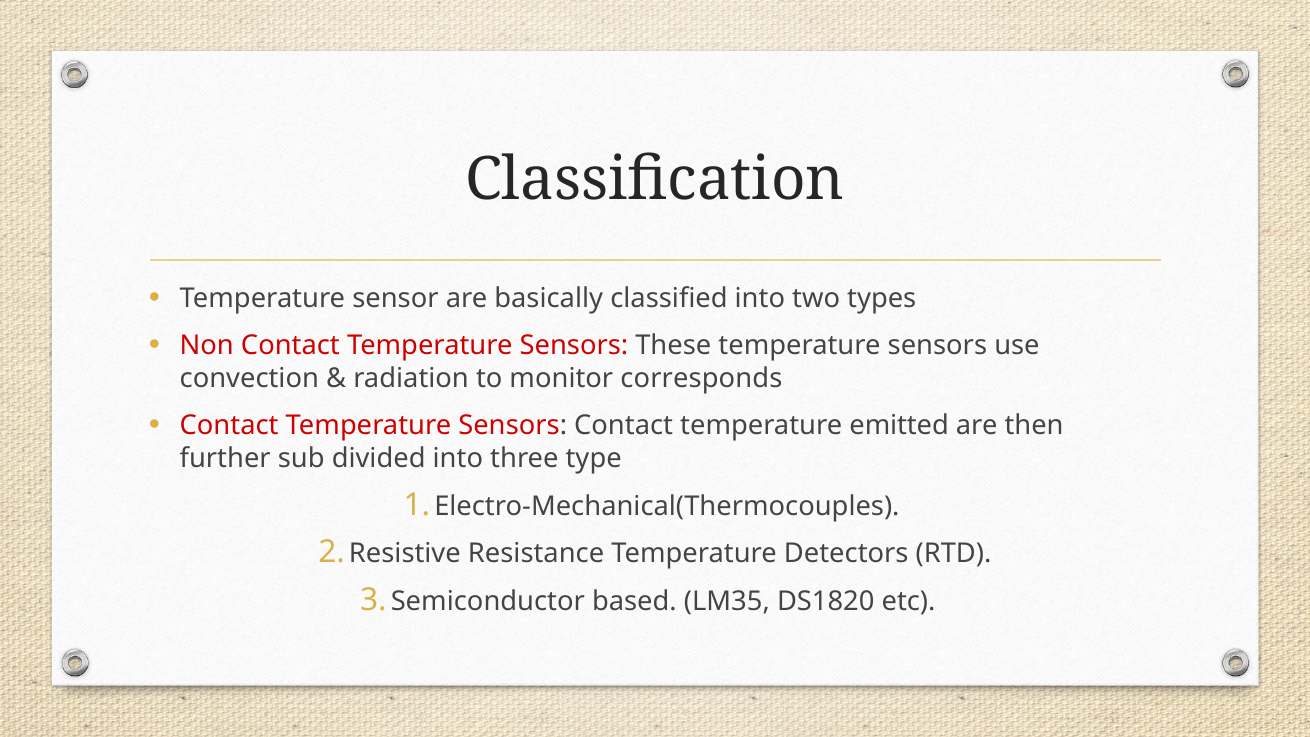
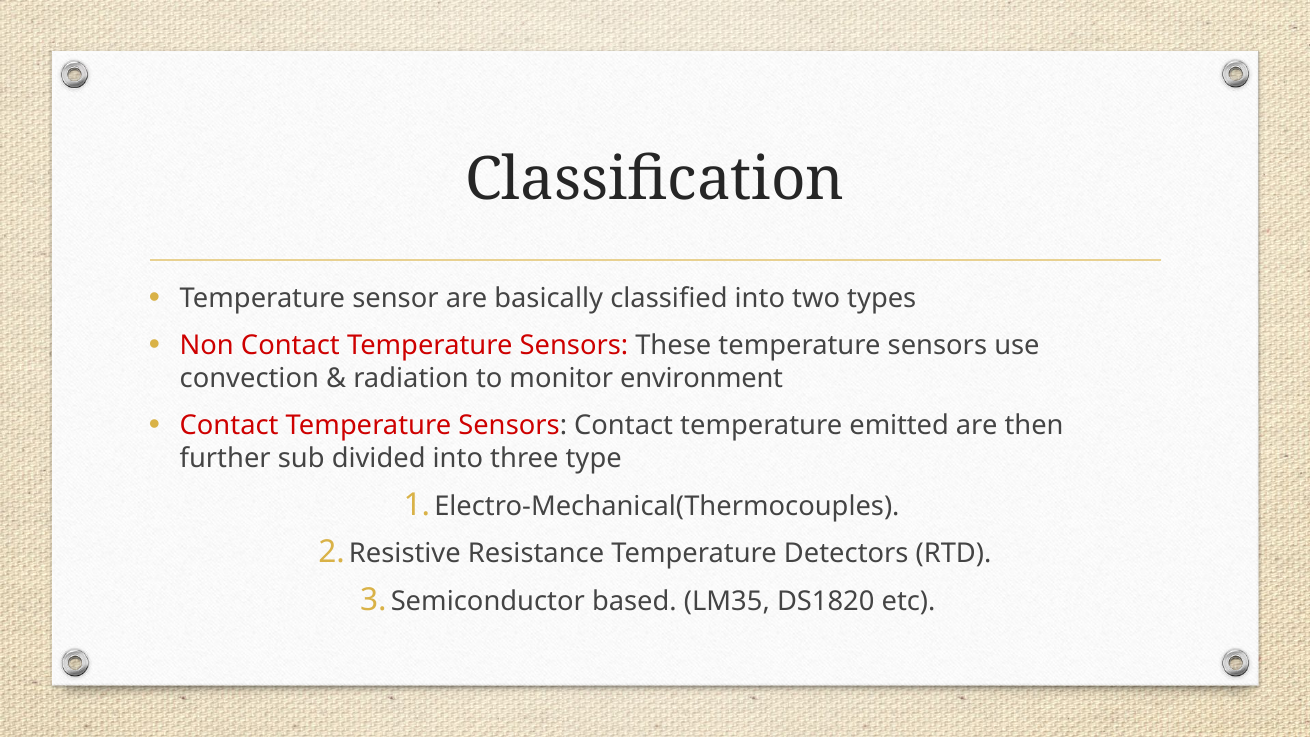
corresponds: corresponds -> environment
